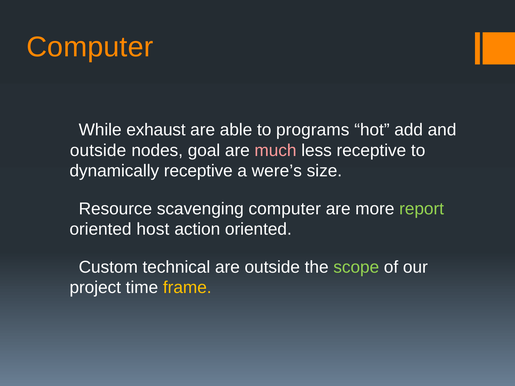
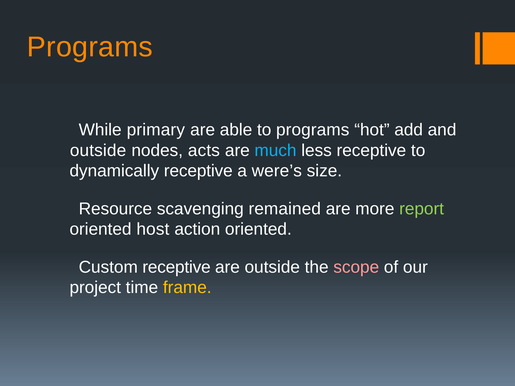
Computer at (90, 47): Computer -> Programs
exhaust: exhaust -> primary
goal: goal -> acts
much colour: pink -> light blue
scavenging computer: computer -> remained
technical at (176, 267): technical -> receptive
scope colour: light green -> pink
